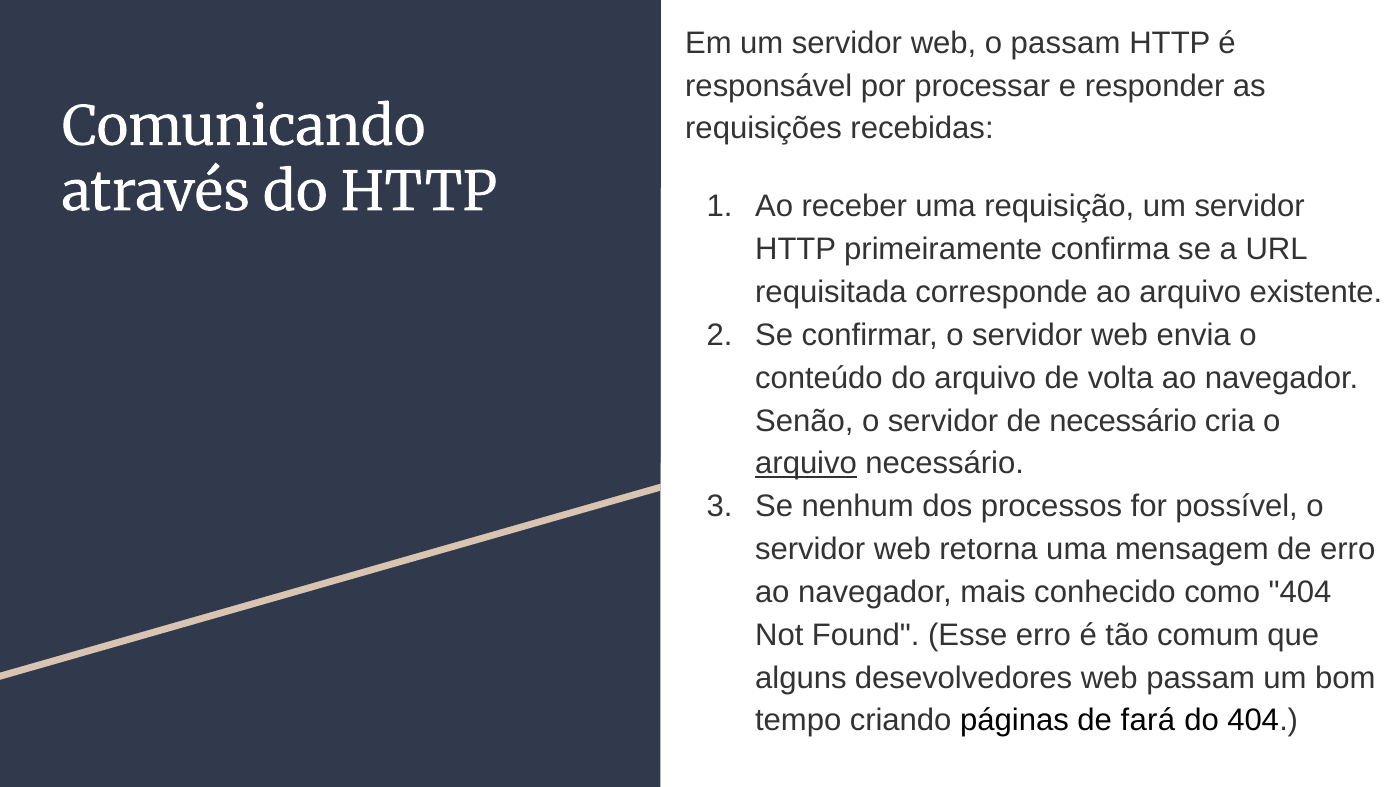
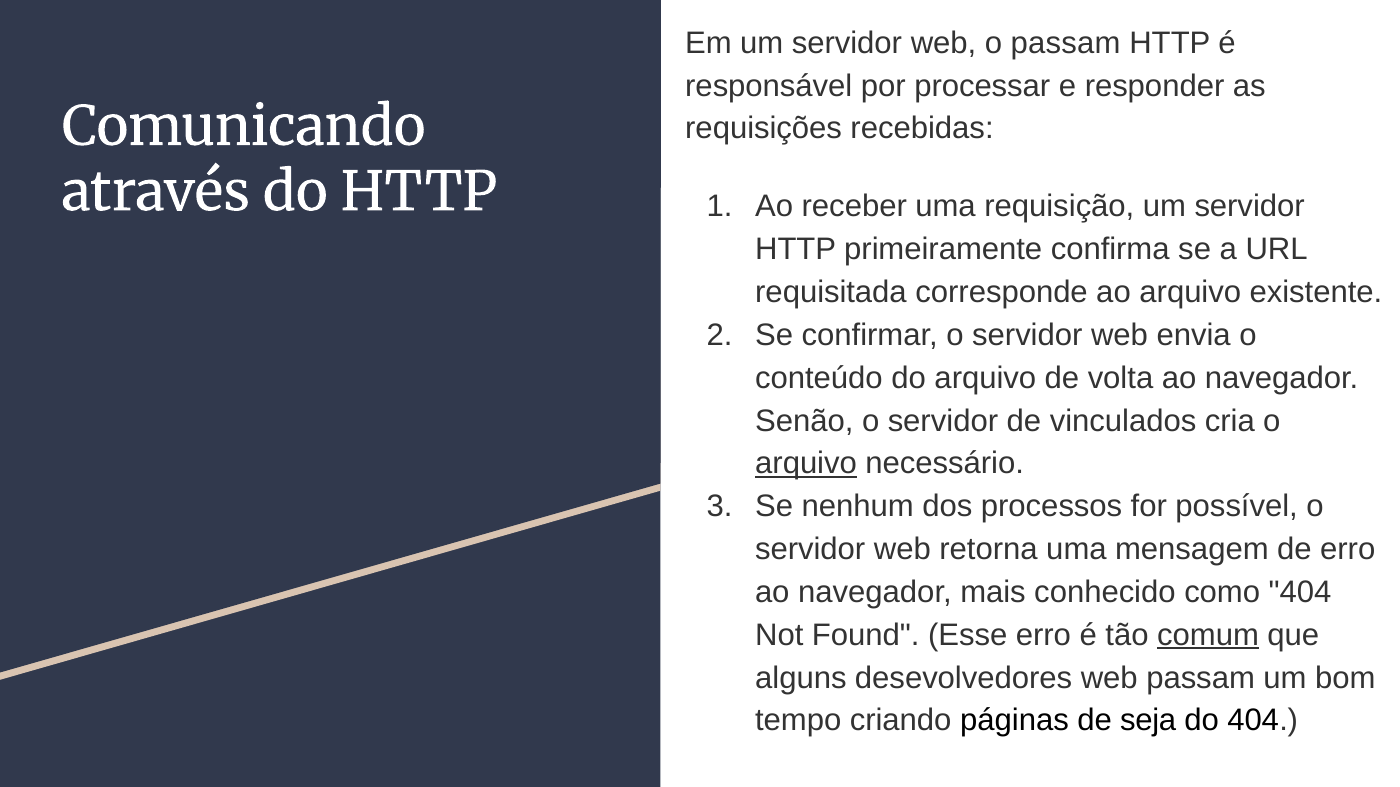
de necessário: necessário -> vinculados
comum underline: none -> present
fará: fará -> seja
